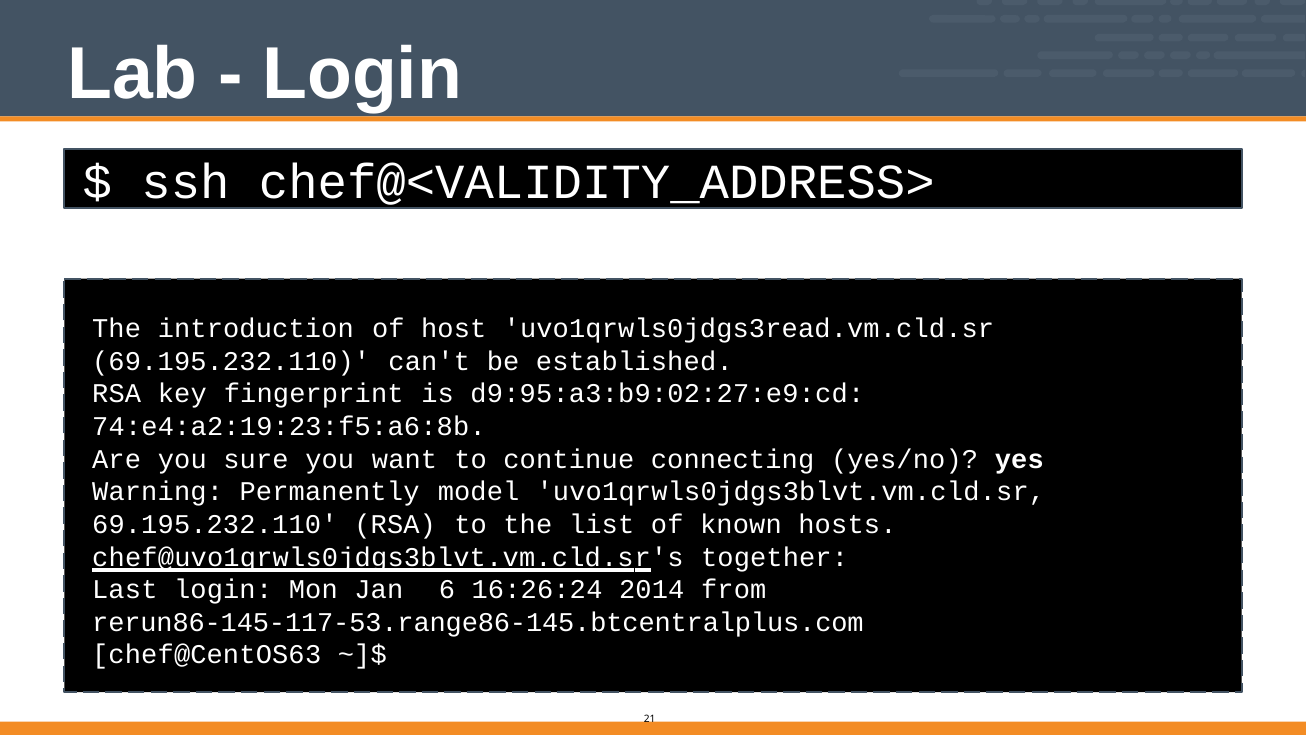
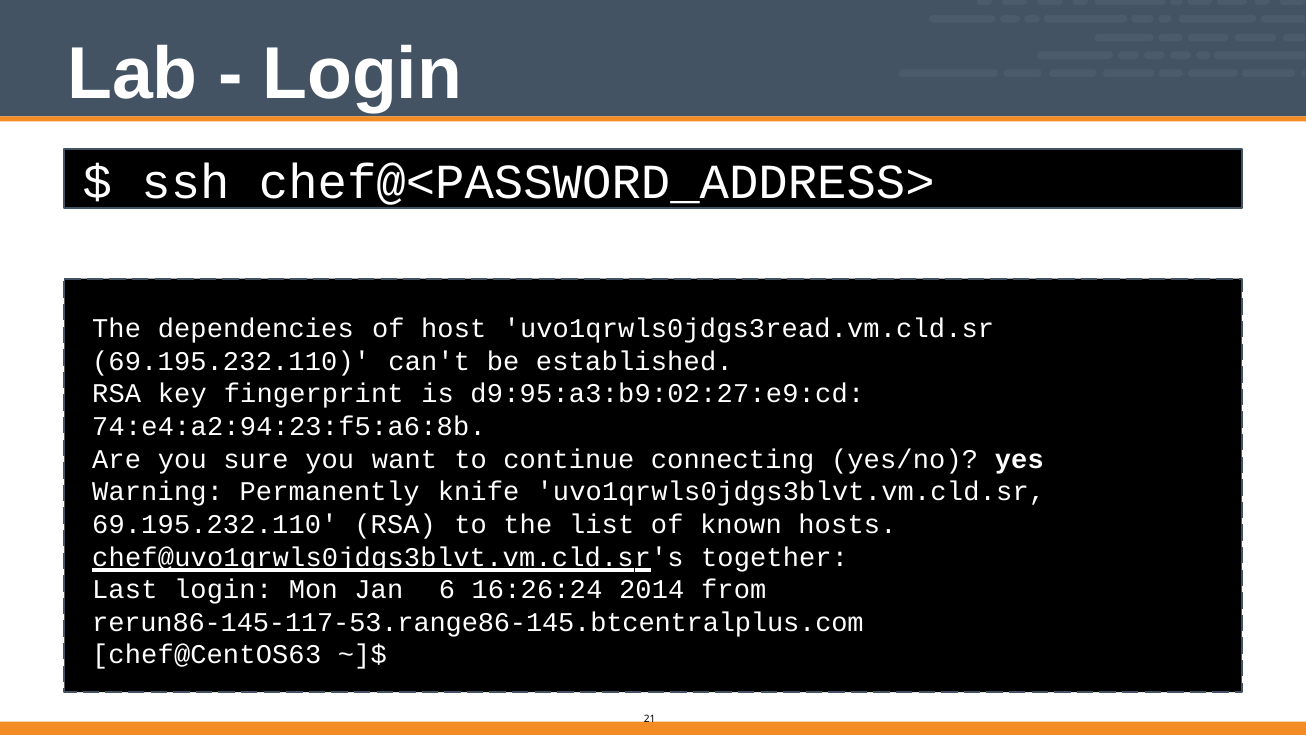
chef@<VALIDITY_ADDRESS>: chef@<VALIDITY_ADDRESS> -> chef@<PASSWORD_ADDRESS>
introduction: introduction -> dependencies
74:e4:a2:19:23:f5:a6:8b: 74:e4:a2:19:23:f5:a6:8b -> 74:e4:a2:94:23:f5:a6:8b
model: model -> knife
